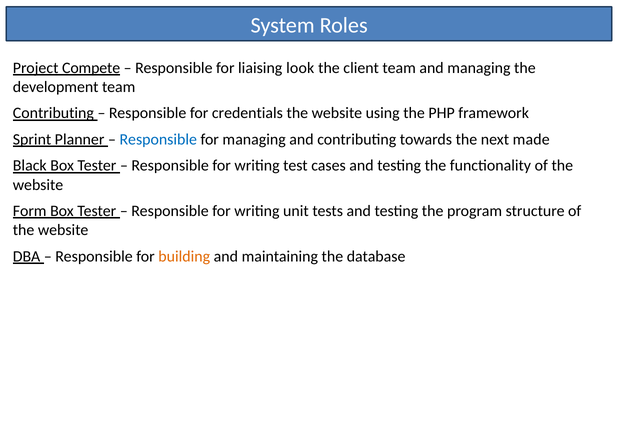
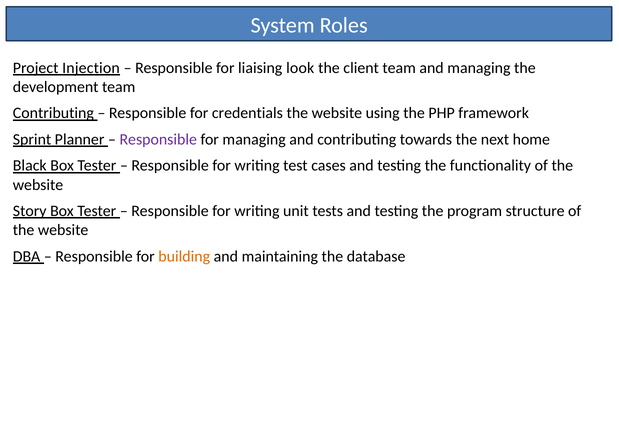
Compete: Compete -> Injection
Responsible at (158, 139) colour: blue -> purple
made: made -> home
Form: Form -> Story
